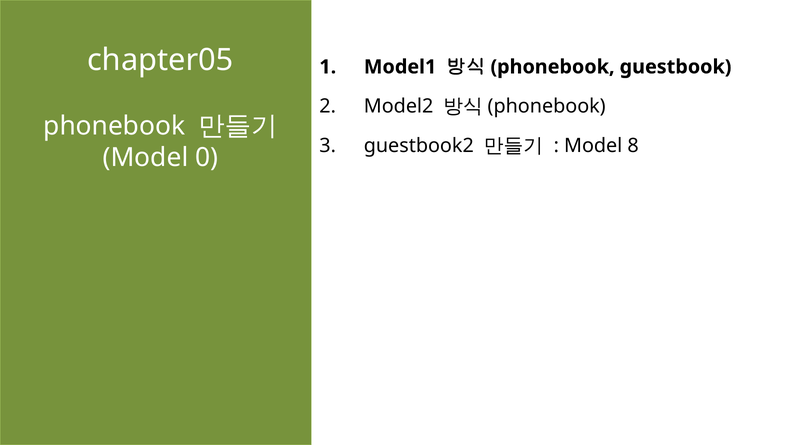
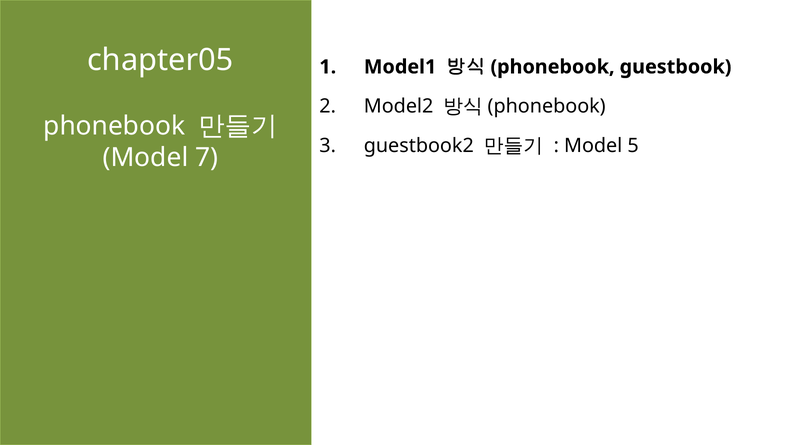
8: 8 -> 5
0: 0 -> 7
